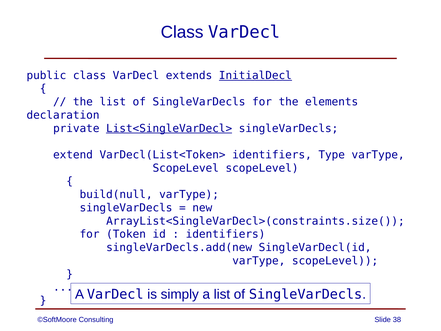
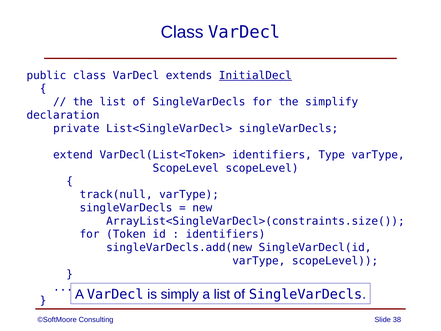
elements: elements -> simplify
List<SingleVarDecl> underline: present -> none
build(null: build(null -> track(null
